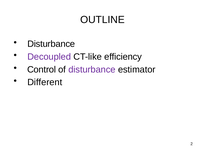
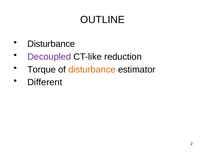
efficiency: efficiency -> reduction
Control: Control -> Torque
disturbance at (92, 69) colour: purple -> orange
